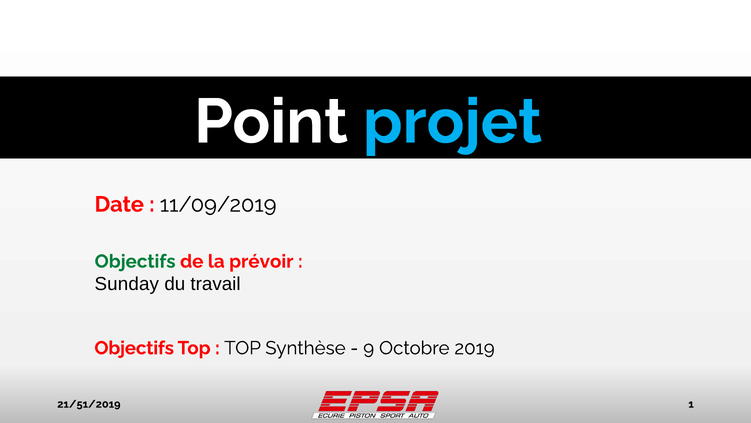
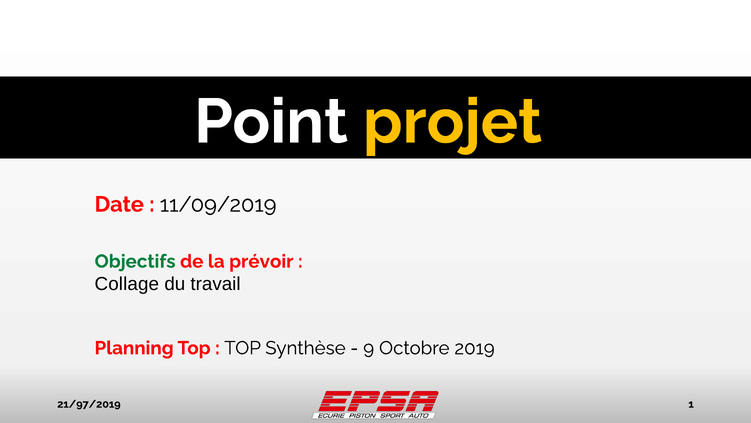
projet colour: light blue -> yellow
Sunday: Sunday -> Collage
Objectifs at (134, 348): Objectifs -> Planning
21/51/2019: 21/51/2019 -> 21/97/2019
